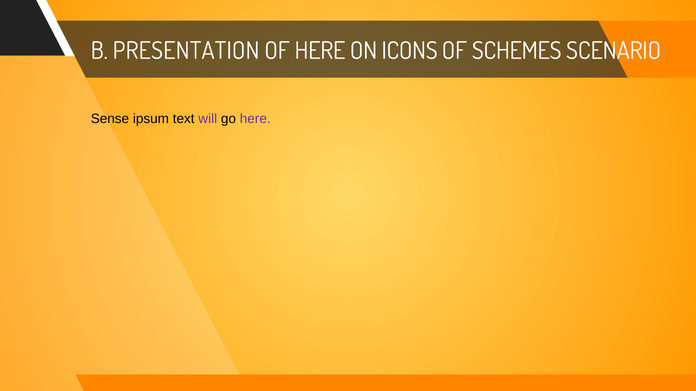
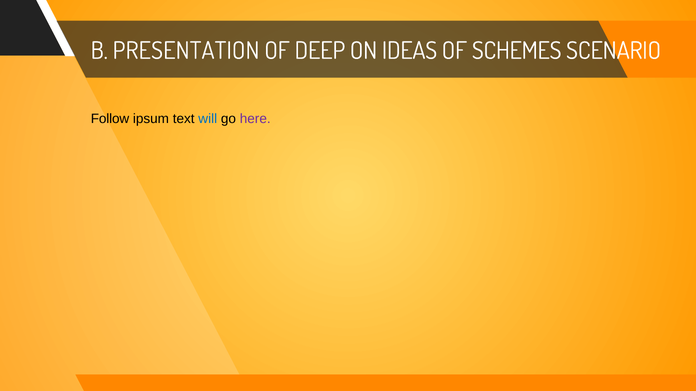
OF HERE: HERE -> DEEP
ICONS: ICONS -> IDEAS
Sense: Sense -> Follow
will colour: purple -> blue
